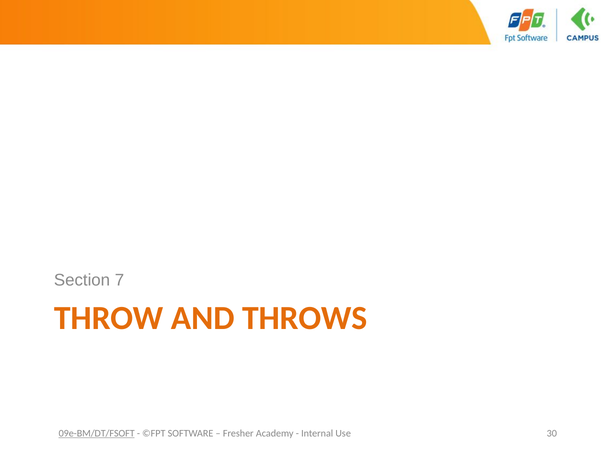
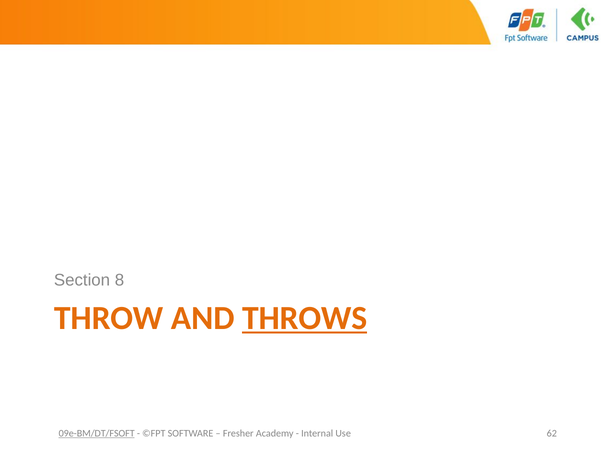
7: 7 -> 8
THROWS underline: none -> present
30: 30 -> 62
